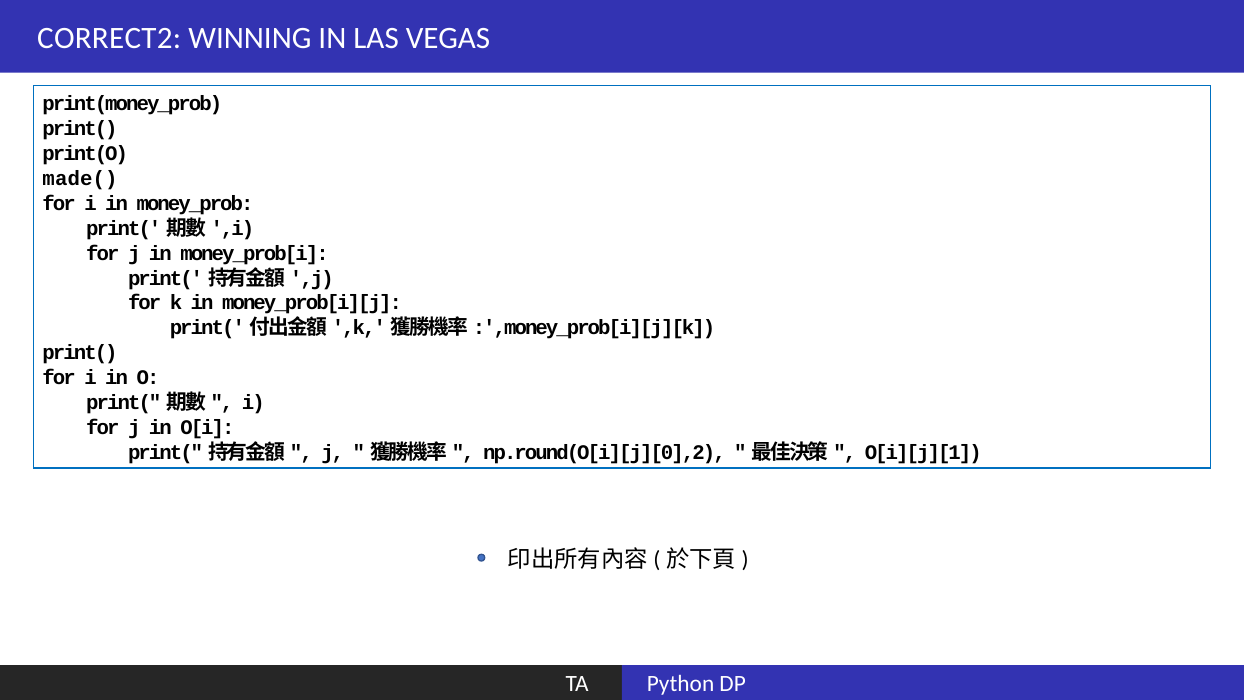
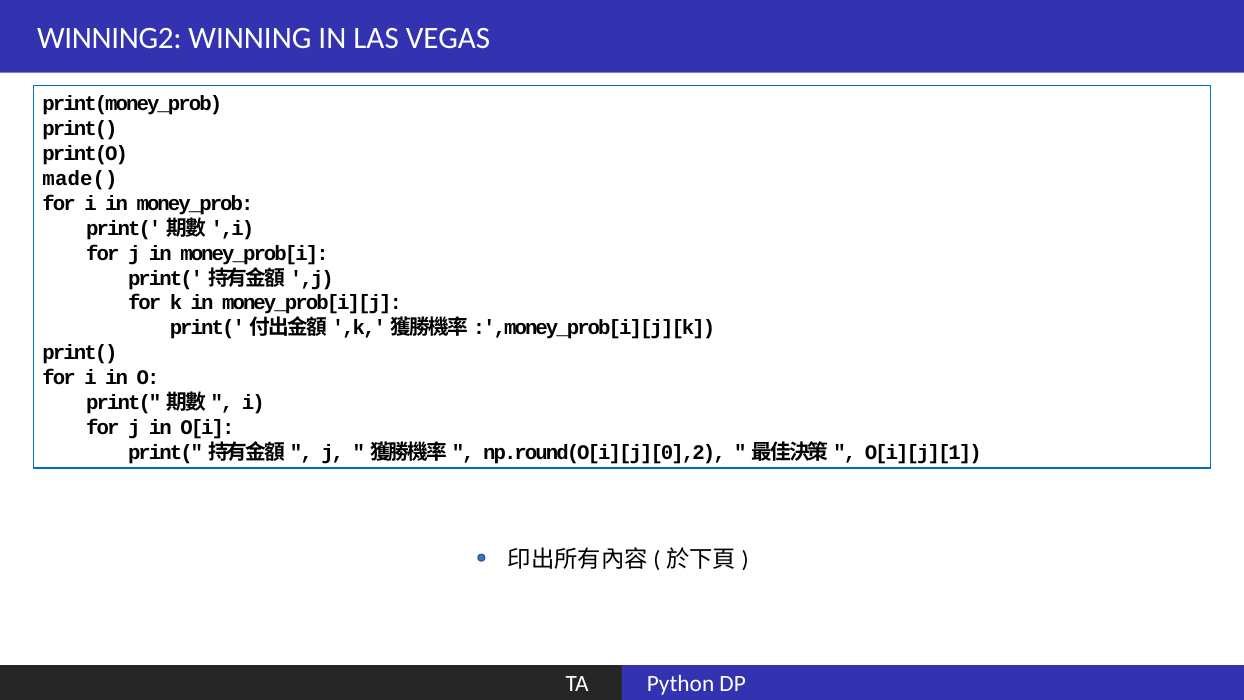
CORRECT2: CORRECT2 -> WINNING2
